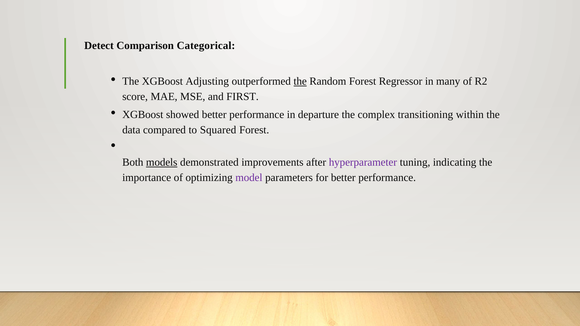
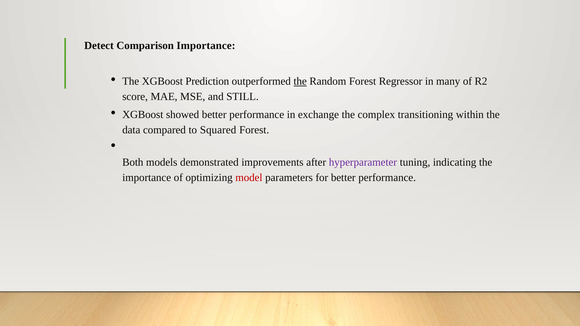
Comparison Categorical: Categorical -> Importance
Adjusting: Adjusting -> Prediction
FIRST: FIRST -> STILL
departure: departure -> exchange
models underline: present -> none
model colour: purple -> red
